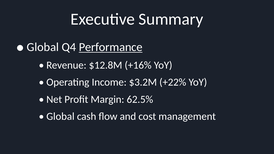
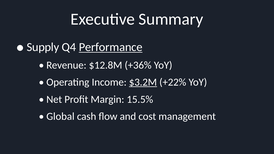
Global at (43, 47): Global -> Supply
+16%: +16% -> +36%
$3.2M underline: none -> present
62.5%: 62.5% -> 15.5%
